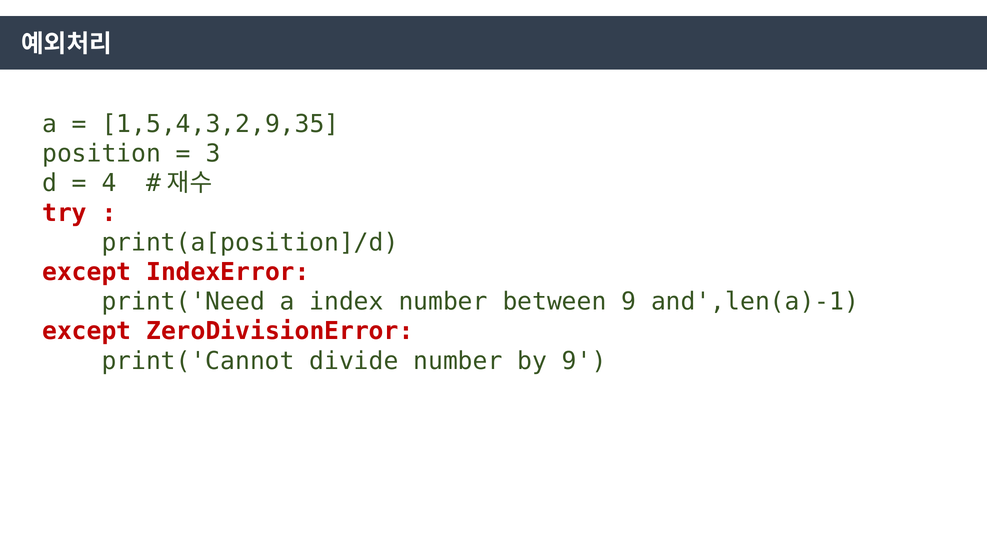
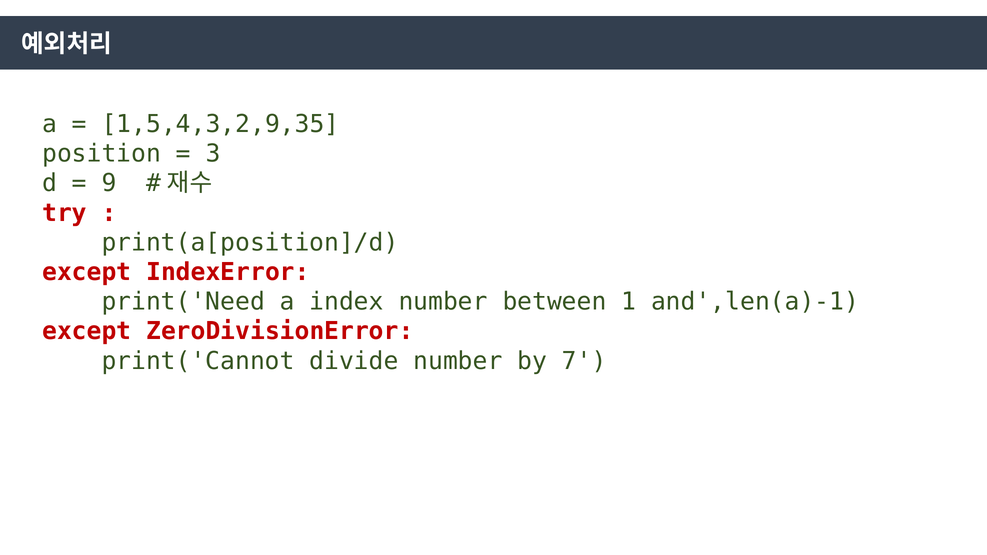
4: 4 -> 9
between 9: 9 -> 1
by 9: 9 -> 7
